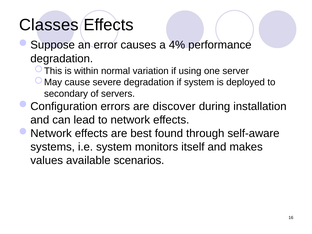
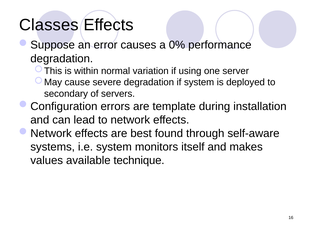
4%: 4% -> 0%
discover: discover -> template
scenarios: scenarios -> technique
